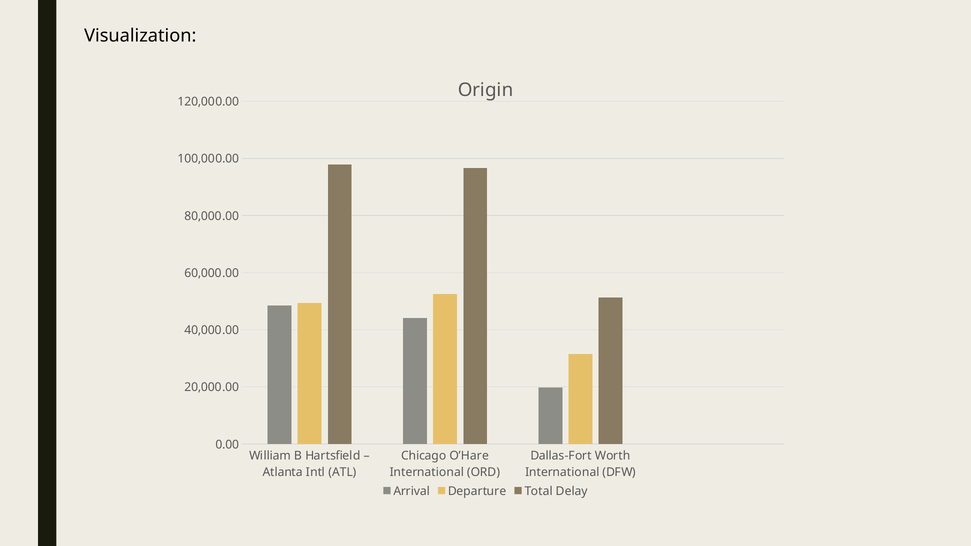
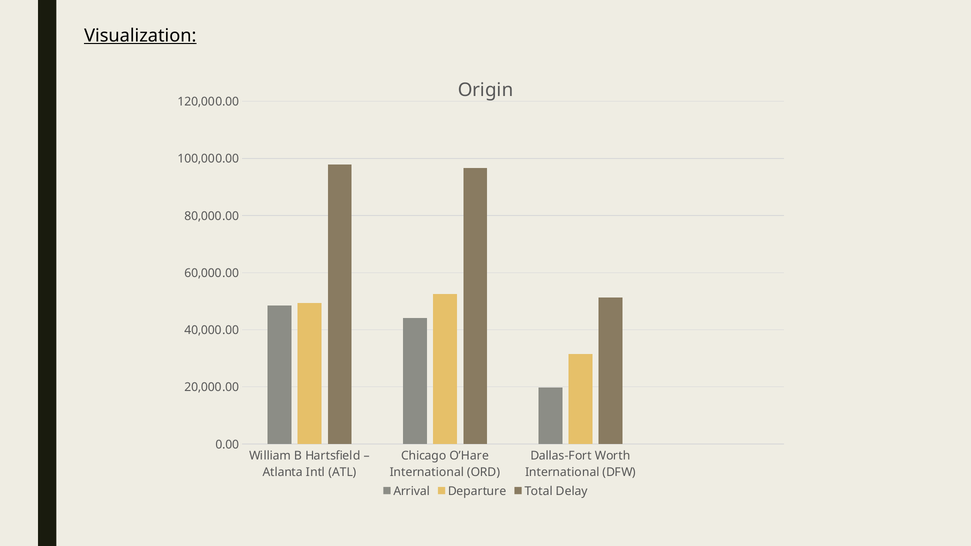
Visualization underline: none -> present
